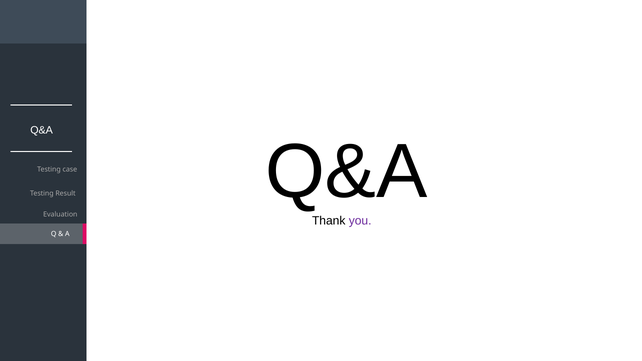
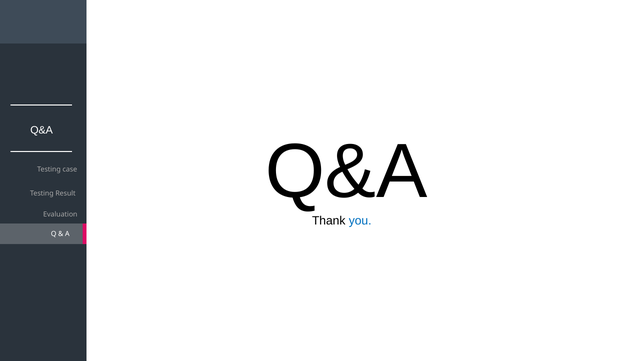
you colour: purple -> blue
